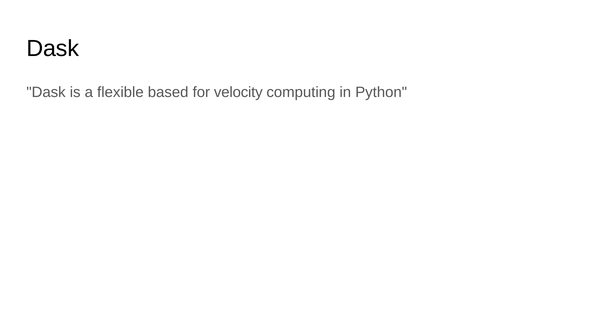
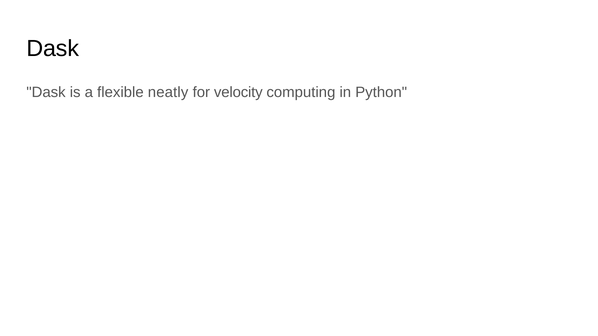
based: based -> neatly
